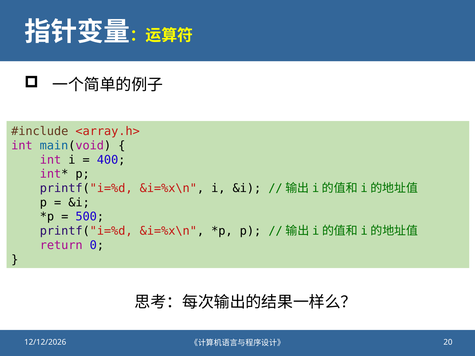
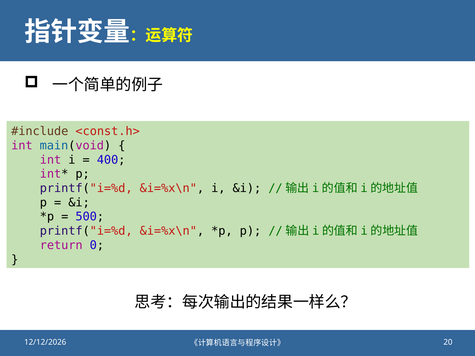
<array.h>: <array.h> -> <const.h>
